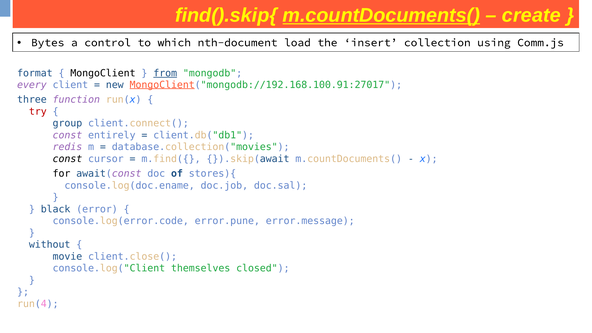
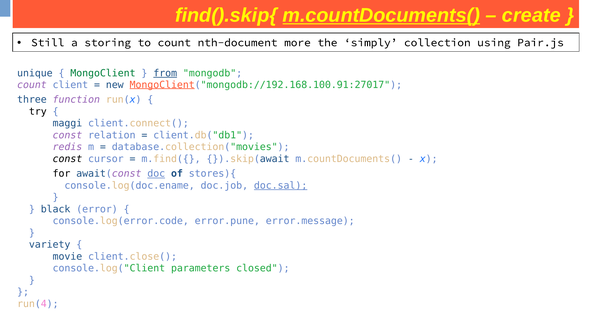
Bytes: Bytes -> Still
control: control -> storing
to which: which -> count
load: load -> more
insert: insert -> simply
Comm.js: Comm.js -> Pair.js
format: format -> unique
MongoClient colour: black -> green
every at (32, 85): every -> count
try colour: red -> black
group: group -> maggi
entirely: entirely -> relation
doc underline: none -> present
doc.sal underline: none -> present
without: without -> variety
themselves: themselves -> parameters
